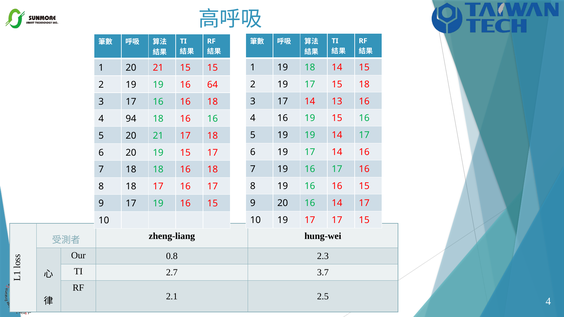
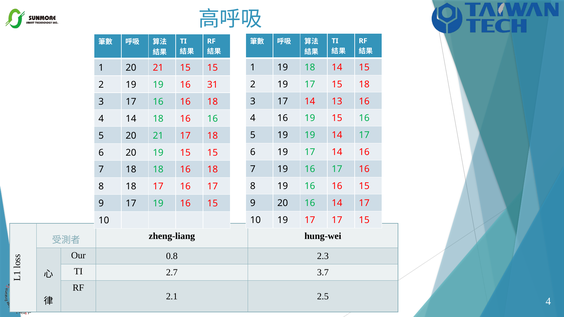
64: 64 -> 31
4 94: 94 -> 14
19 15 17: 17 -> 15
